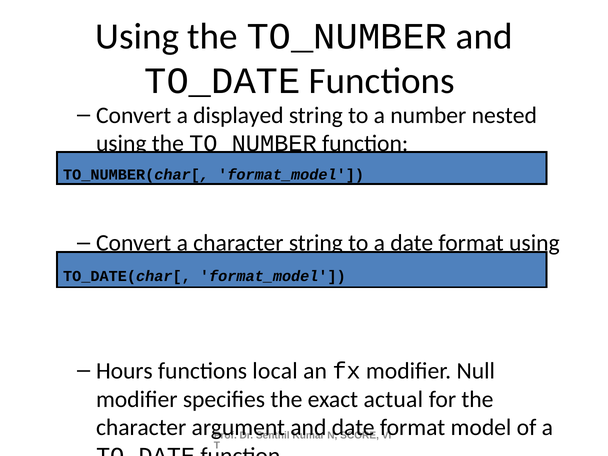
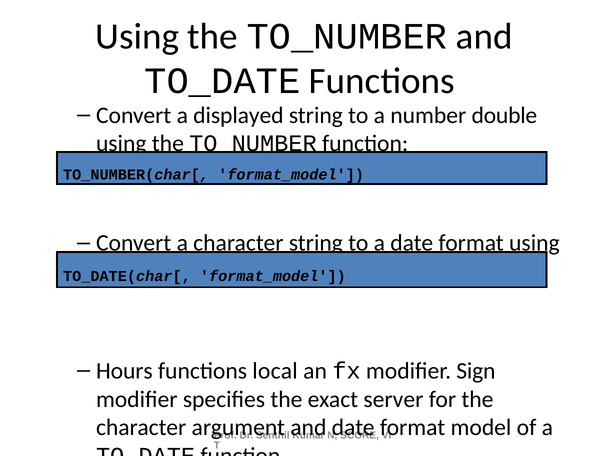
nested: nested -> double
Null: Null -> Sign
actual: actual -> server
